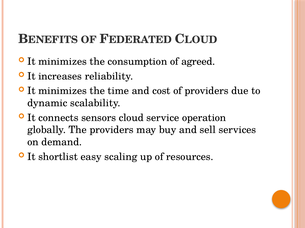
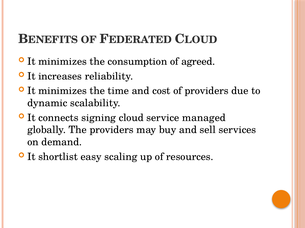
sensors: sensors -> signing
operation: operation -> managed
